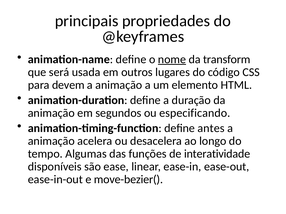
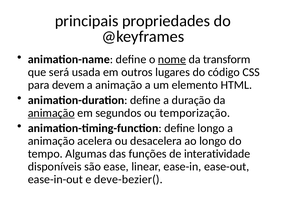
animação at (51, 113) underline: none -> present
especificando: especificando -> temporização
define antes: antes -> longo
move-bezier(: move-bezier( -> deve-bezier(
